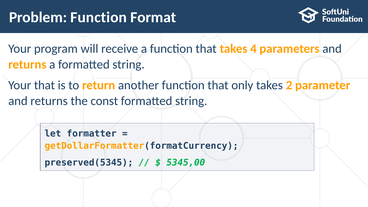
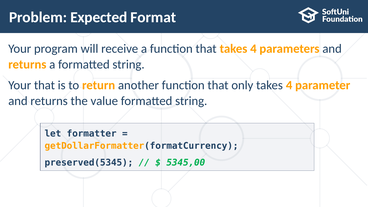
Problem Function: Function -> Expected
only takes 2: 2 -> 4
const: const -> value
